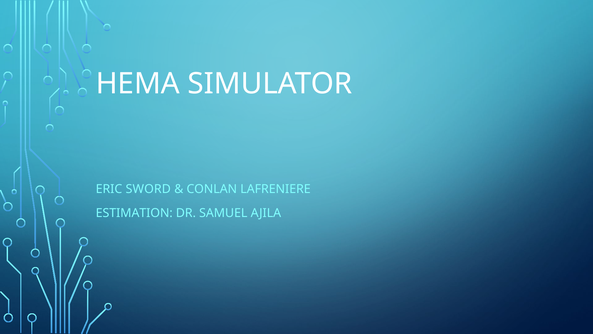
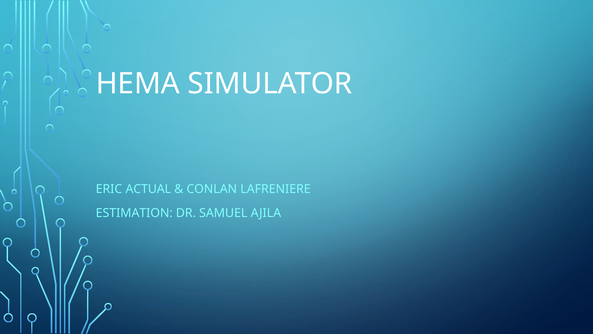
SWORD: SWORD -> ACTUAL
